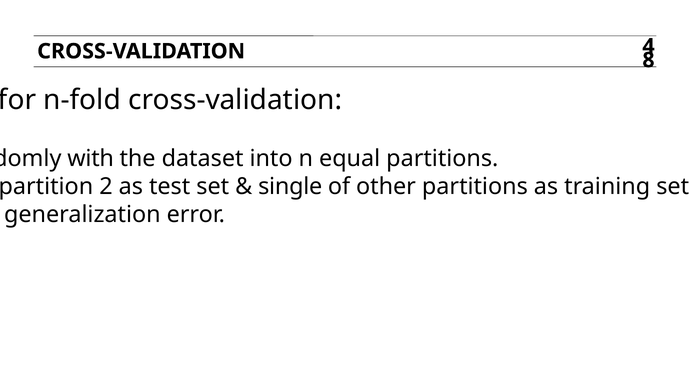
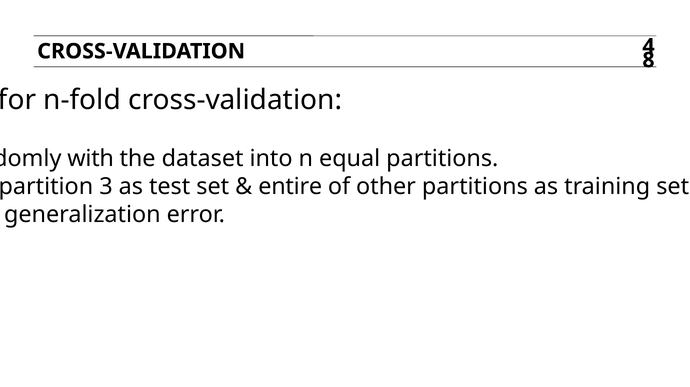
2 at (106, 187): 2 -> 3
single: single -> entire
